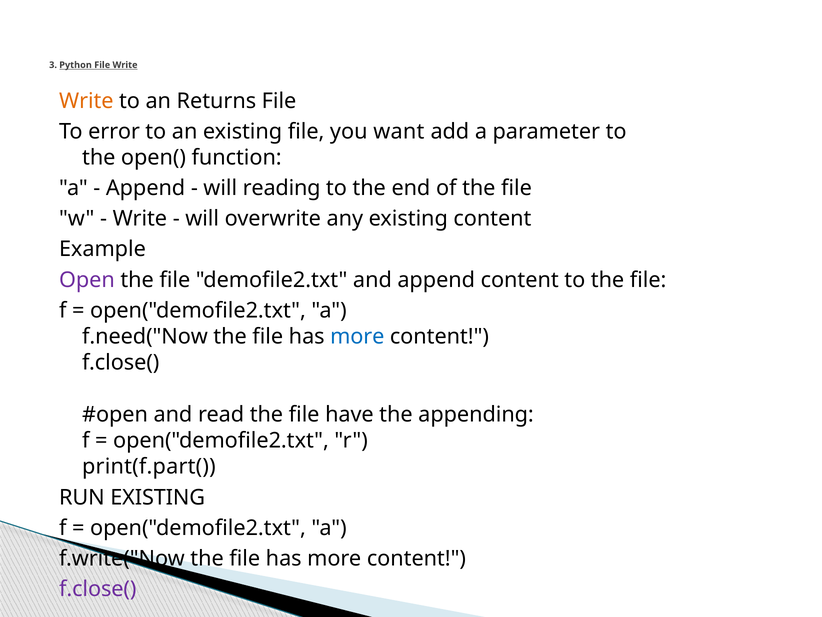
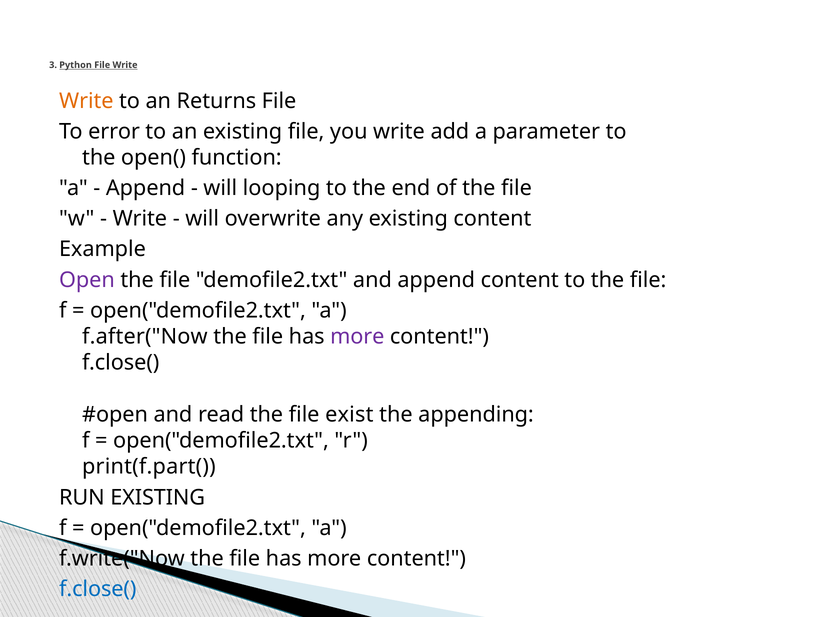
you want: want -> write
reading: reading -> looping
f.need("Now: f.need("Now -> f.after("Now
more at (357, 336) colour: blue -> purple
have: have -> exist
f.close( at (98, 589) colour: purple -> blue
